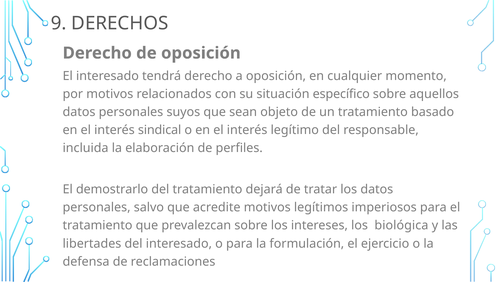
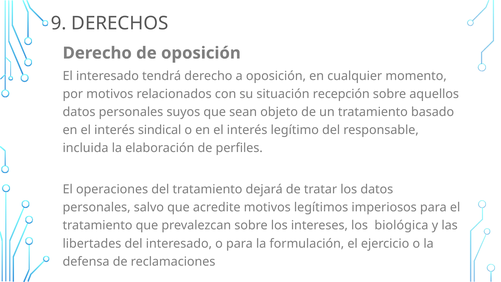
específico: específico -> recepción
demostrarlo: demostrarlo -> operaciones
